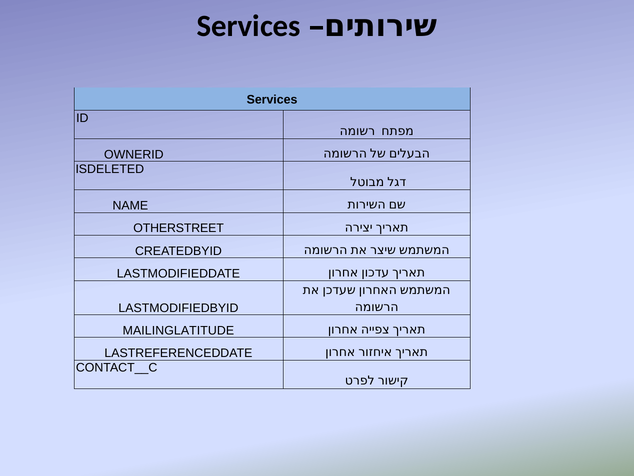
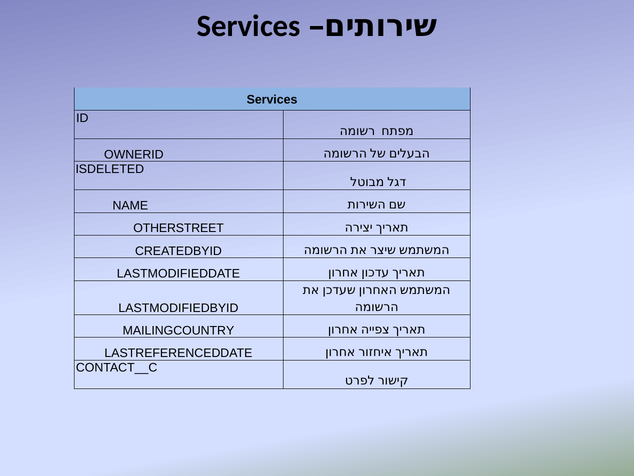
MAILINGLATITUDE: MAILINGLATITUDE -> MAILINGCOUNTRY
